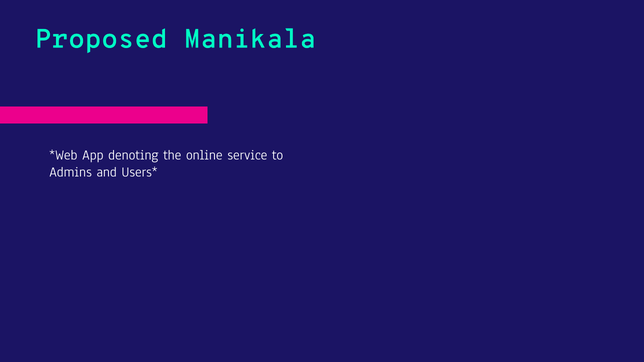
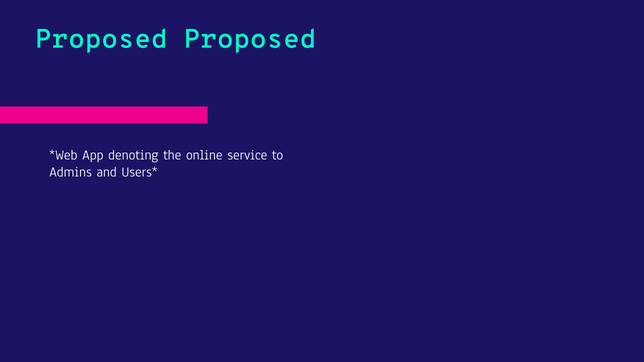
Proposed Manikala: Manikala -> Proposed
